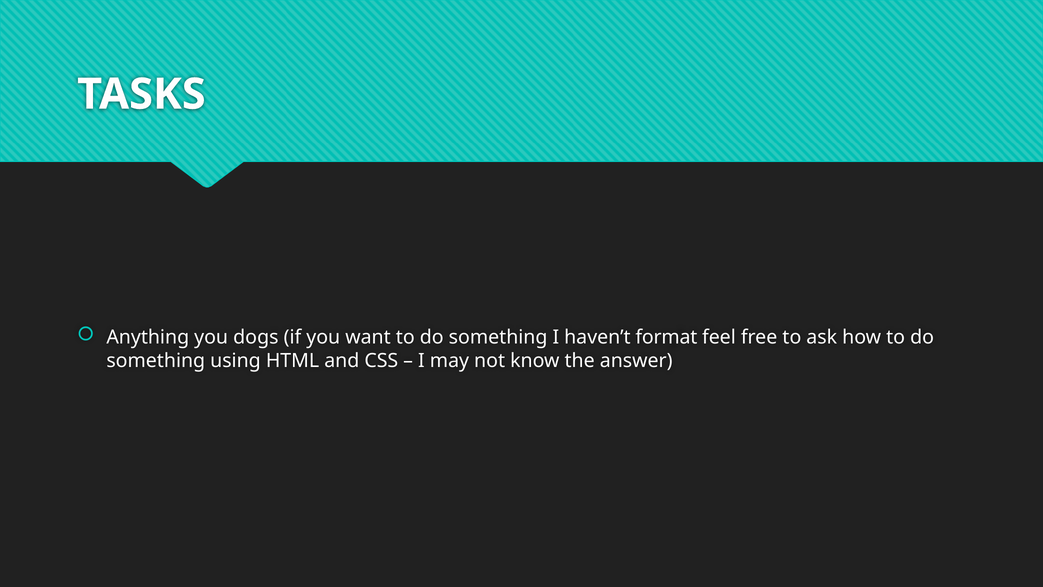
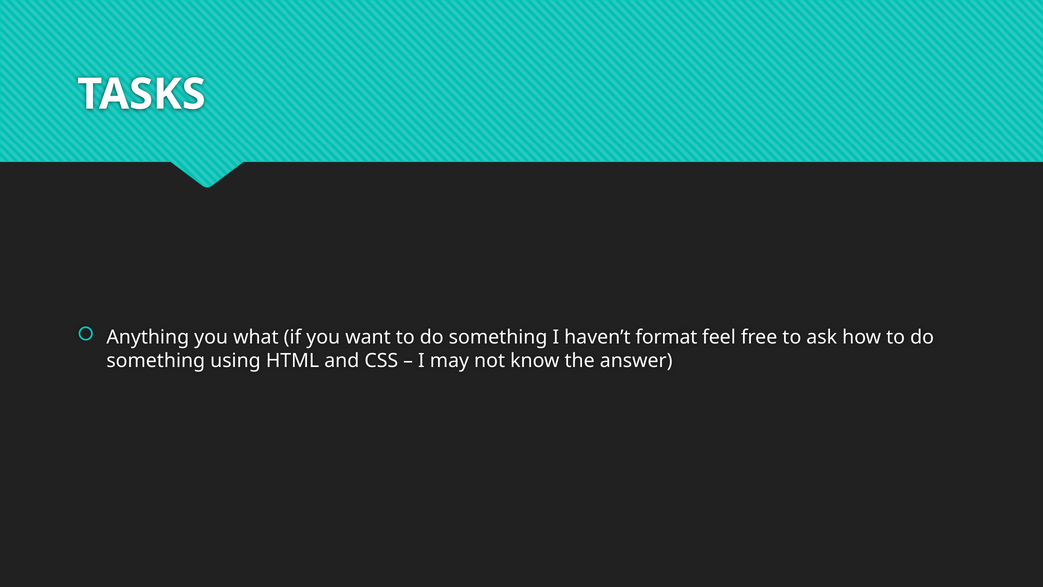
dogs: dogs -> what
